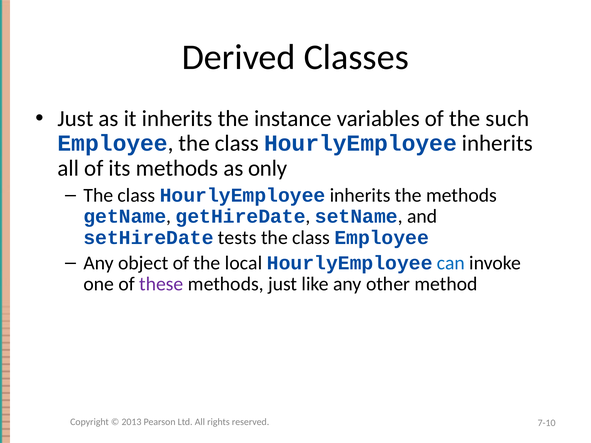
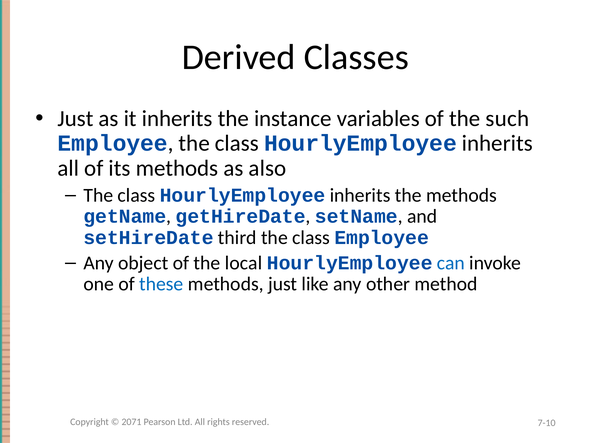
only: only -> also
tests: tests -> third
these colour: purple -> blue
2013: 2013 -> 2071
